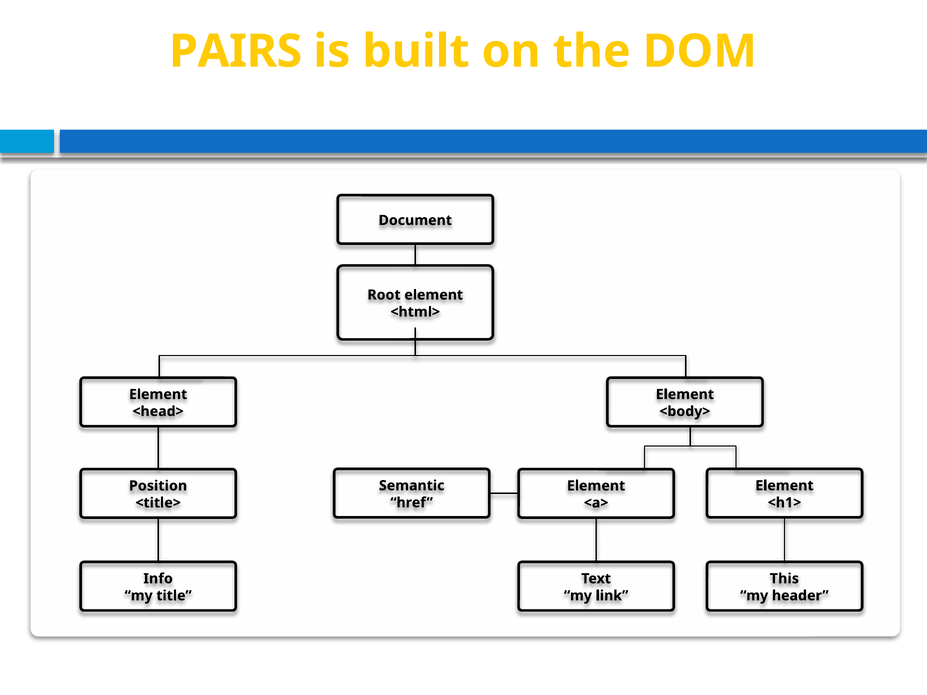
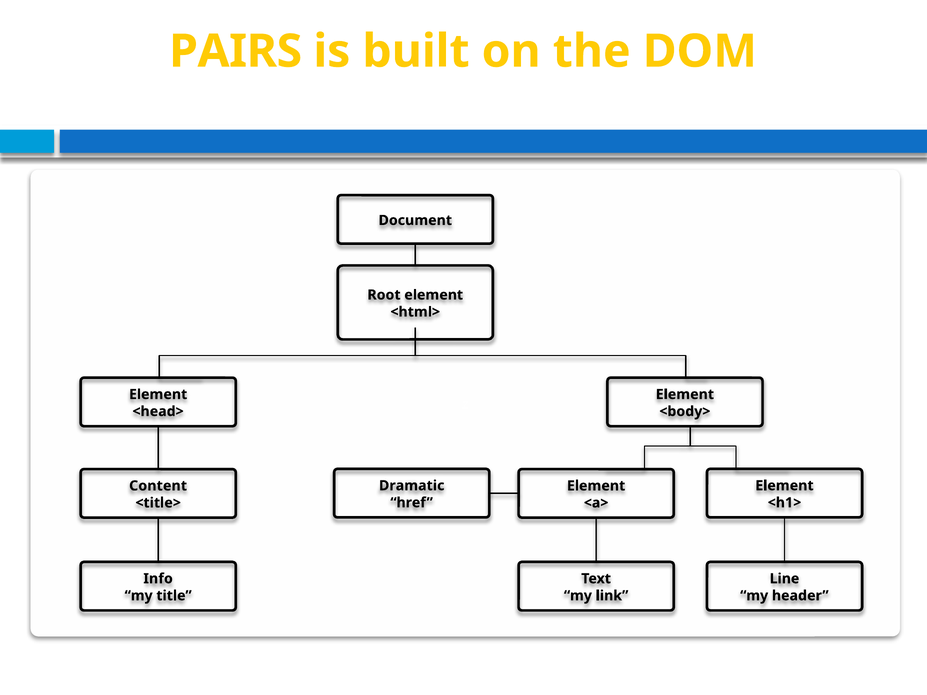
Semantic: Semantic -> Dramatic
Position: Position -> Content
This: This -> Line
